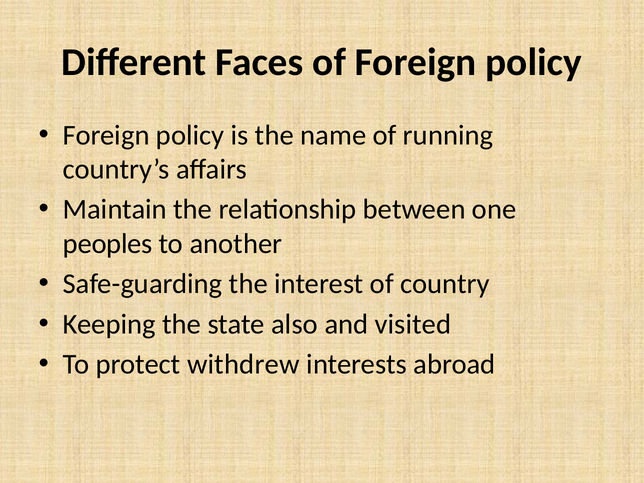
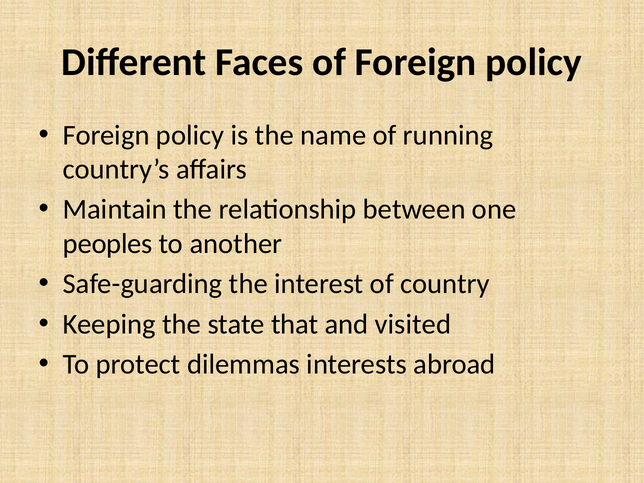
also: also -> that
withdrew: withdrew -> dilemmas
